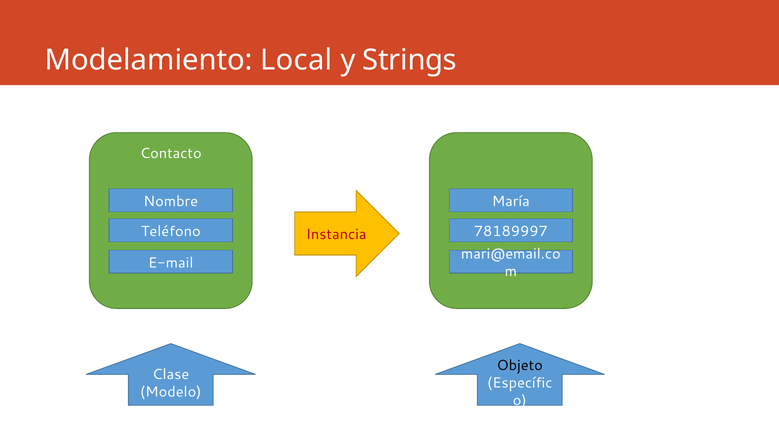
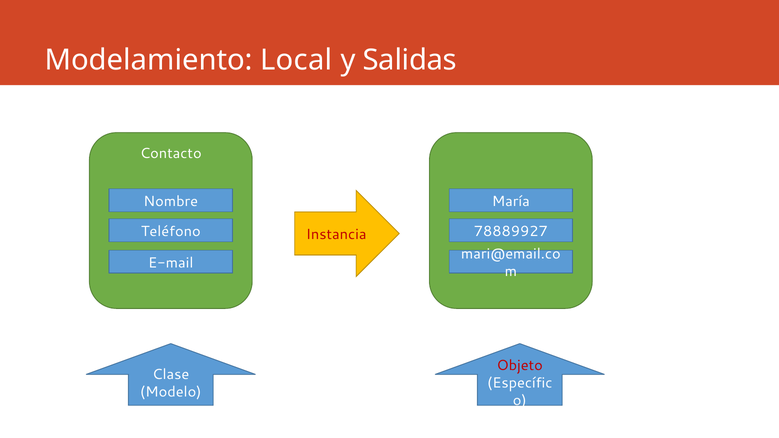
Strings: Strings -> Salidas
78189997: 78189997 -> 78889927
Objeto colour: black -> red
